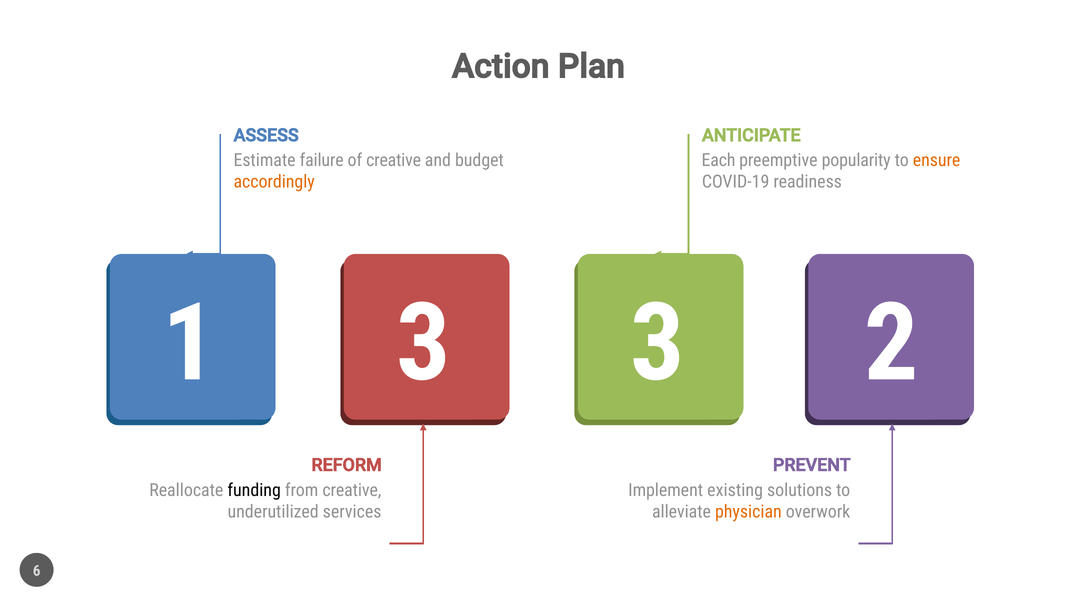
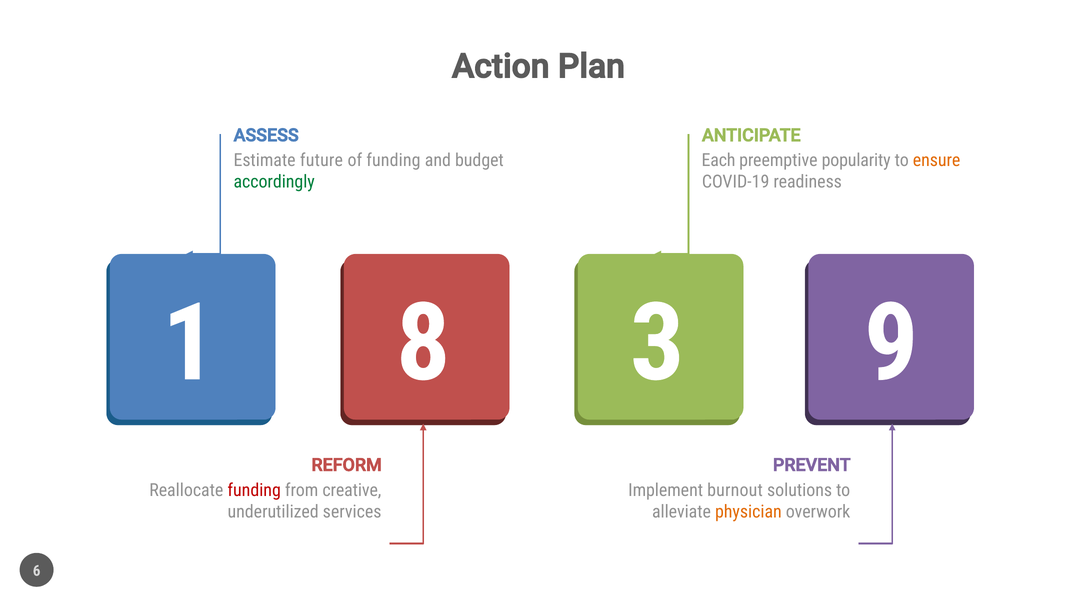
failure: failure -> future
of creative: creative -> funding
accordingly colour: orange -> green
1 3: 3 -> 8
2: 2 -> 9
funding at (254, 490) colour: black -> red
existing: existing -> burnout
